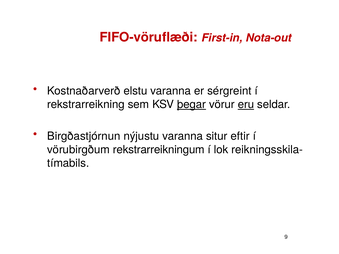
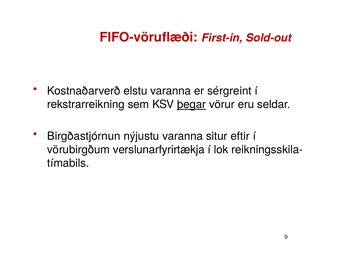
Nota-out: Nota-out -> Sold-out
eru underline: present -> none
rekstrarreikningum: rekstrarreikningum -> verslunarfyrirtækja
